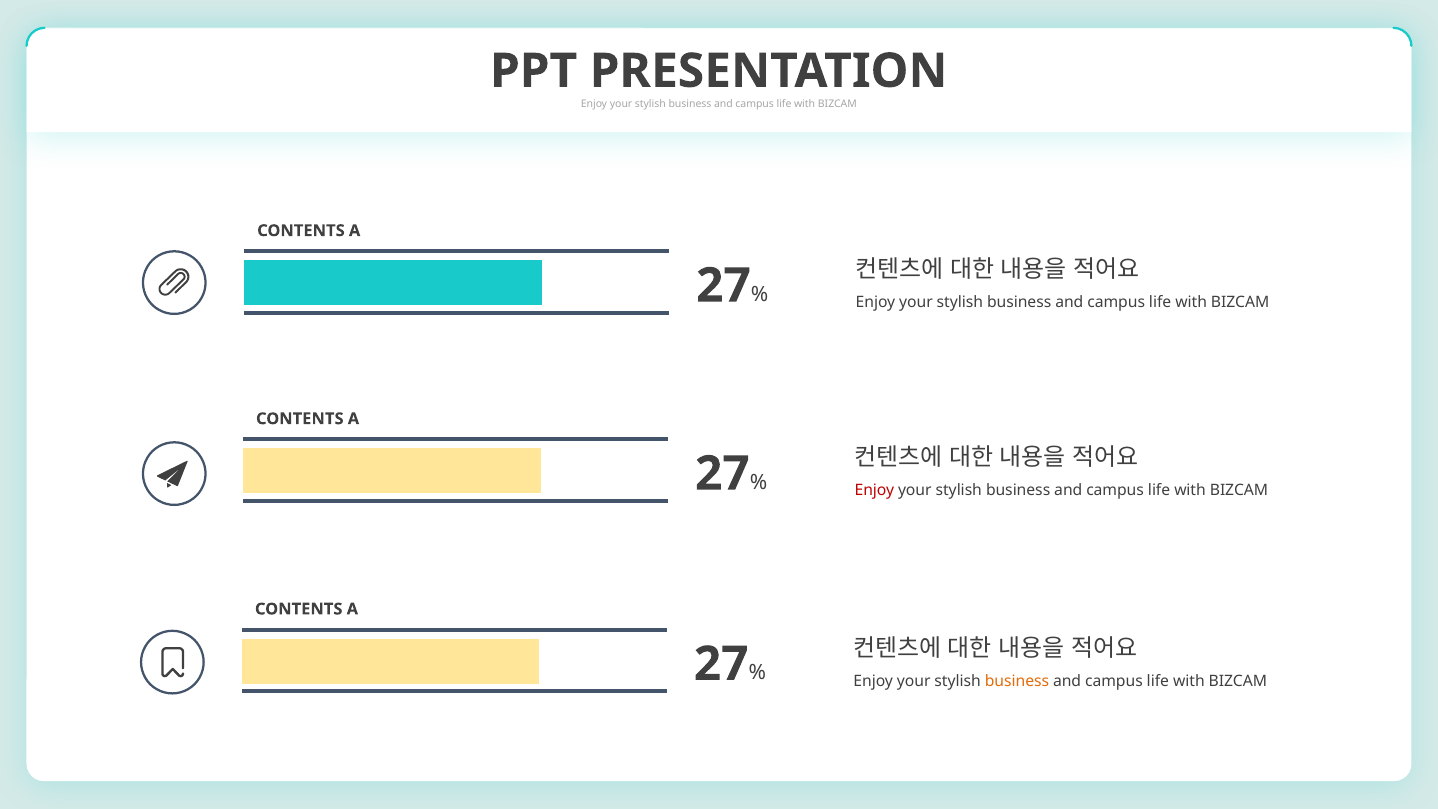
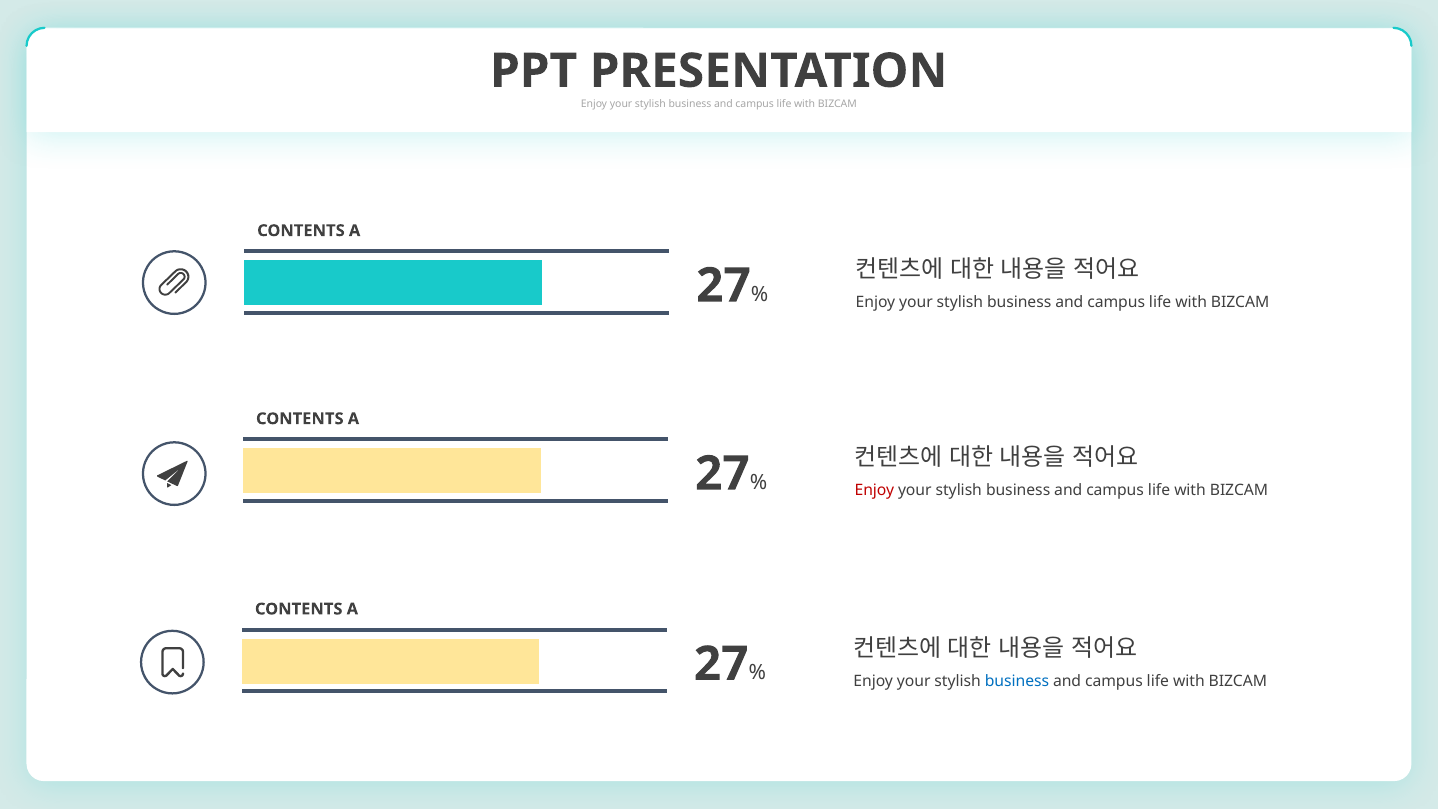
business at (1017, 681) colour: orange -> blue
